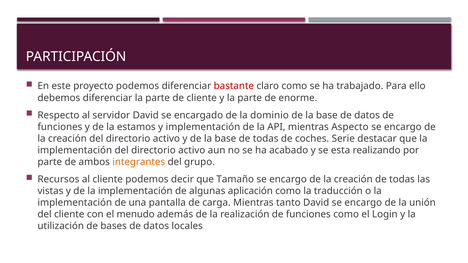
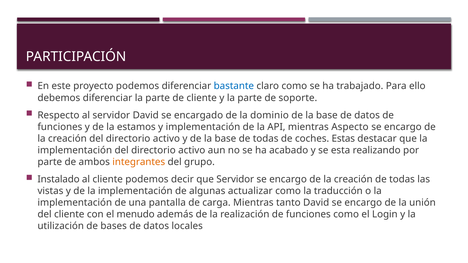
bastante colour: red -> blue
enorme: enorme -> soporte
Serie: Serie -> Estas
Recursos: Recursos -> Instalado
que Tamaño: Tamaño -> Servidor
aplicación: aplicación -> actualizar
